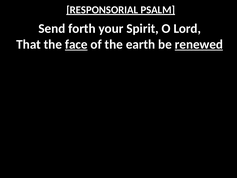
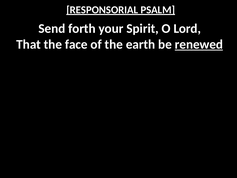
face underline: present -> none
